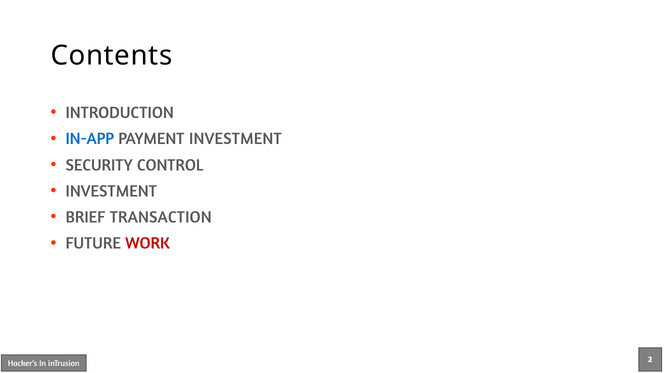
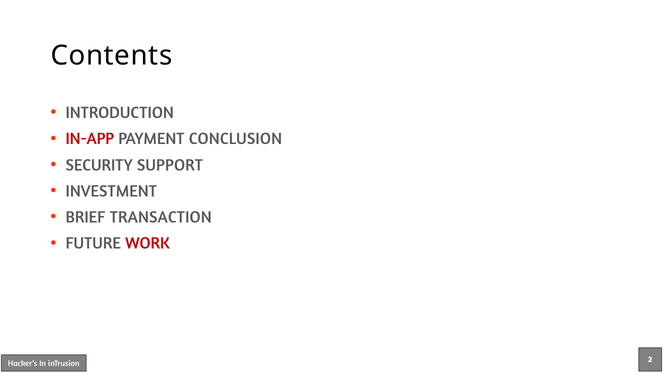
IN-APP colour: blue -> red
PAYMENT INVESTMENT: INVESTMENT -> CONCLUSION
CONTROL: CONTROL -> SUPPORT
